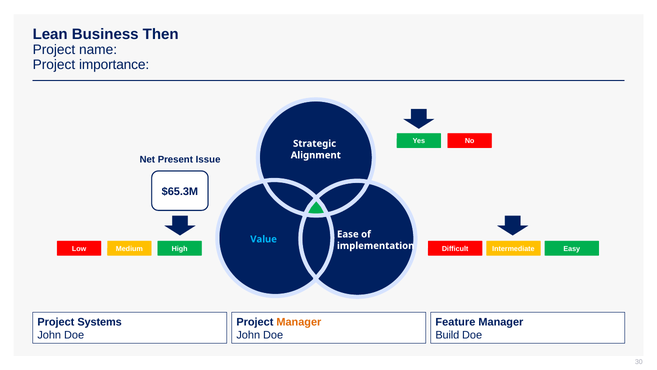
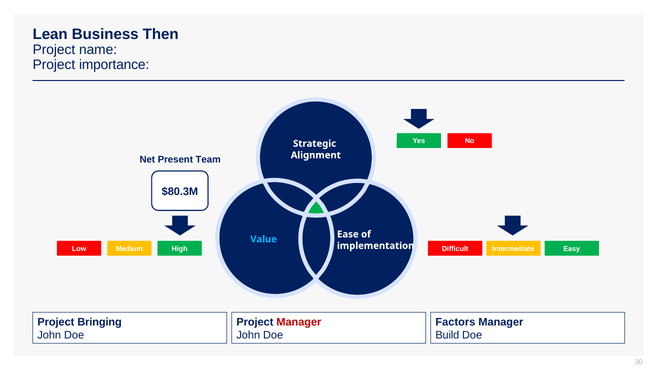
Issue: Issue -> Team
$65.3M: $65.3M -> $80.3M
Systems: Systems -> Bringing
Manager at (299, 322) colour: orange -> red
Feature: Feature -> Factors
